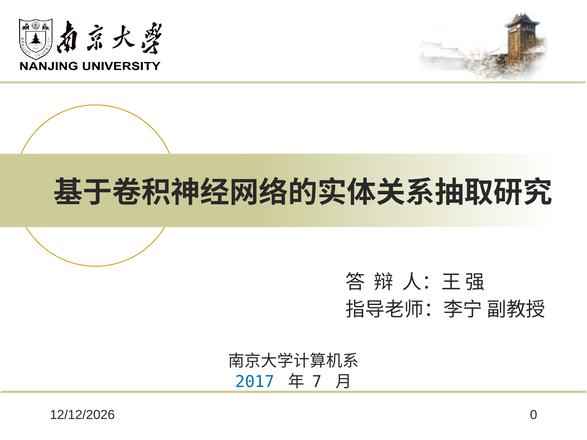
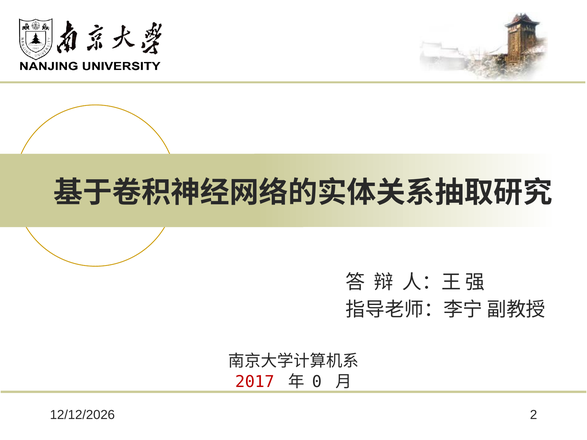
2017 colour: blue -> red
7: 7 -> 0
0: 0 -> 2
